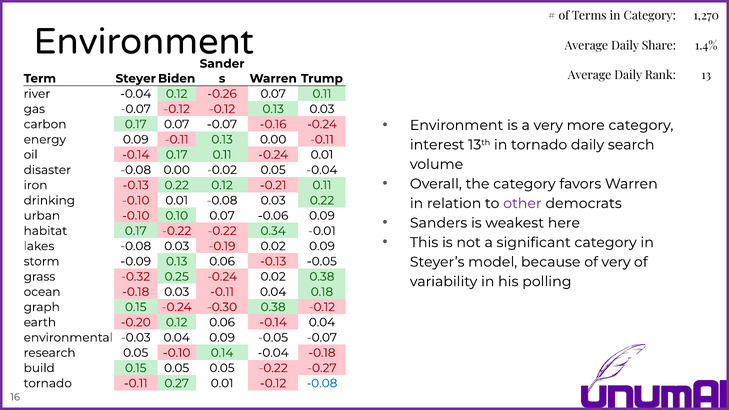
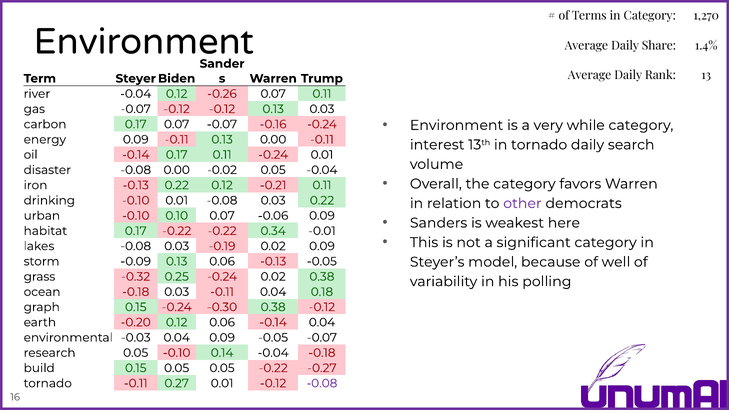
more: more -> while
of very: very -> well
-0.08 at (322, 383) colour: blue -> purple
